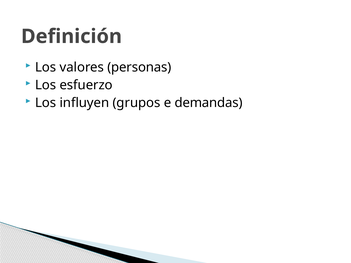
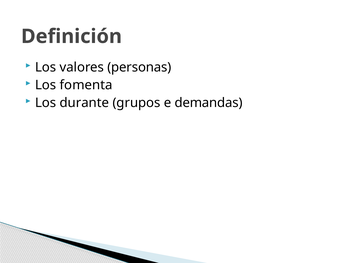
esfuerzo: esfuerzo -> fomenta
influyen: influyen -> durante
